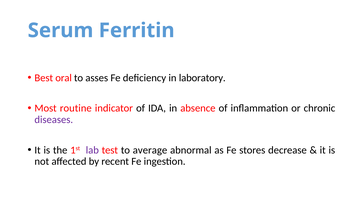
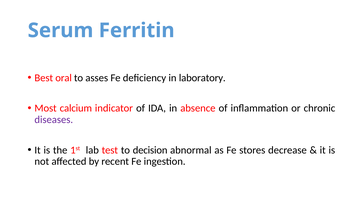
routine: routine -> calcium
lab colour: purple -> black
average: average -> decision
